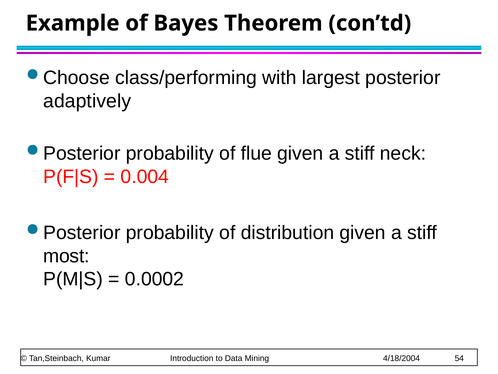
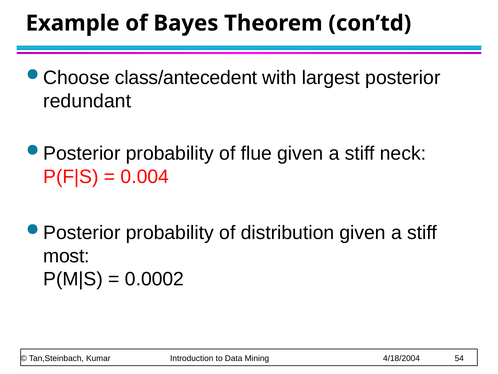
class/performing: class/performing -> class/antecedent
adaptively: adaptively -> redundant
